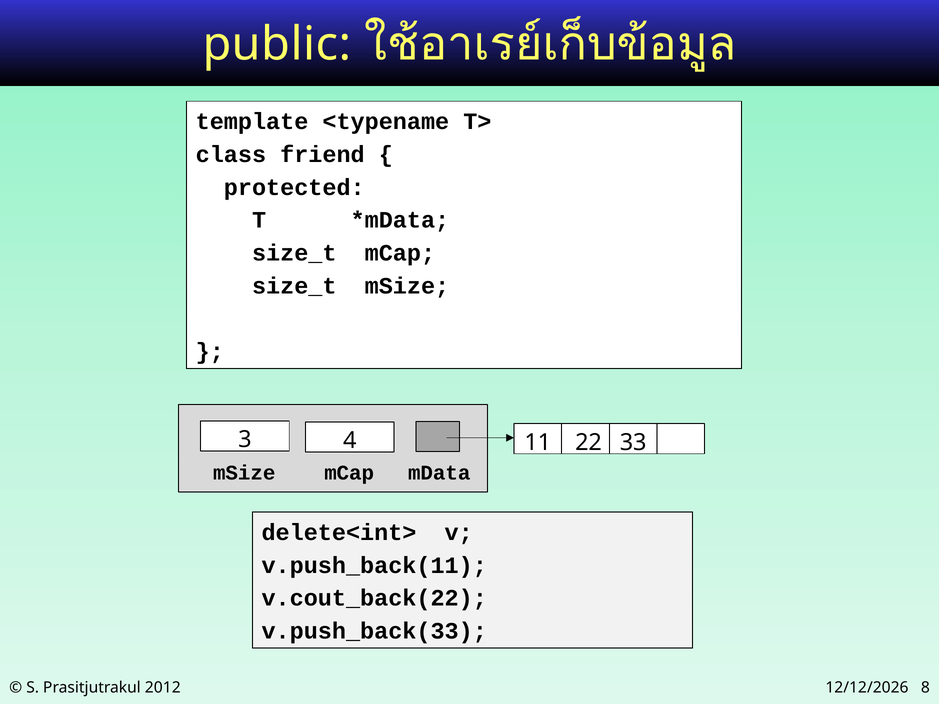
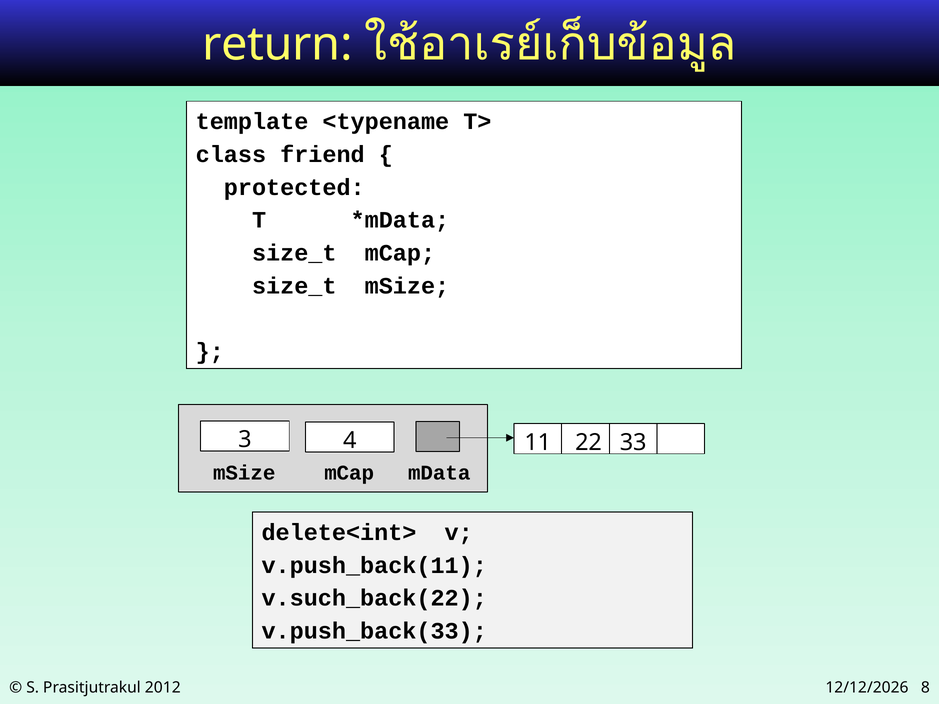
public: public -> return
v.cout_back(22: v.cout_back(22 -> v.such_back(22
